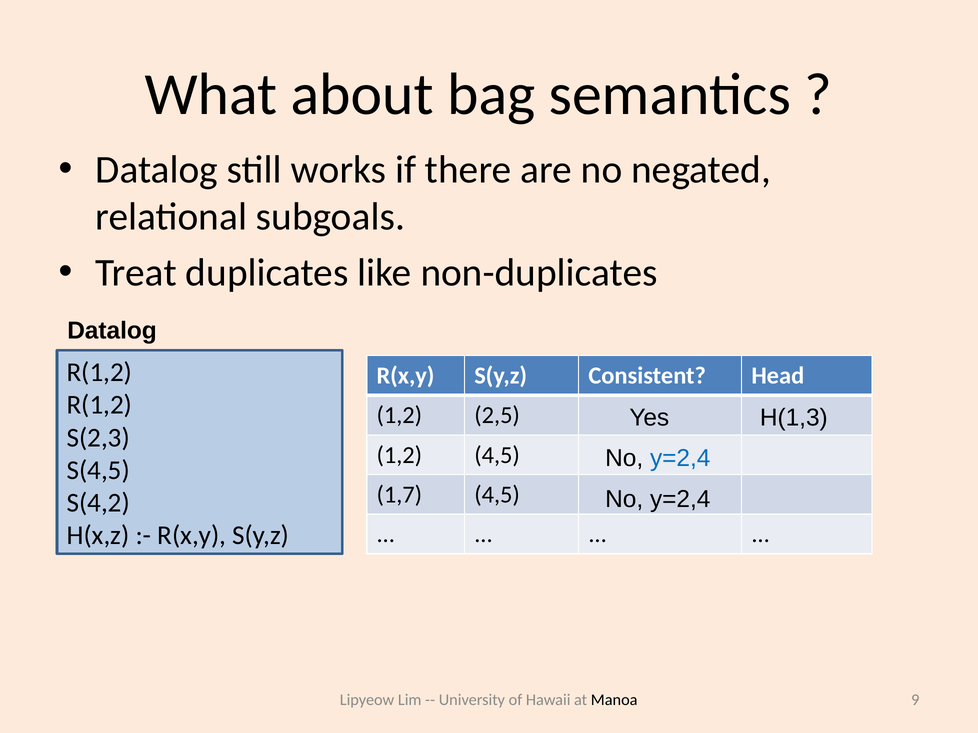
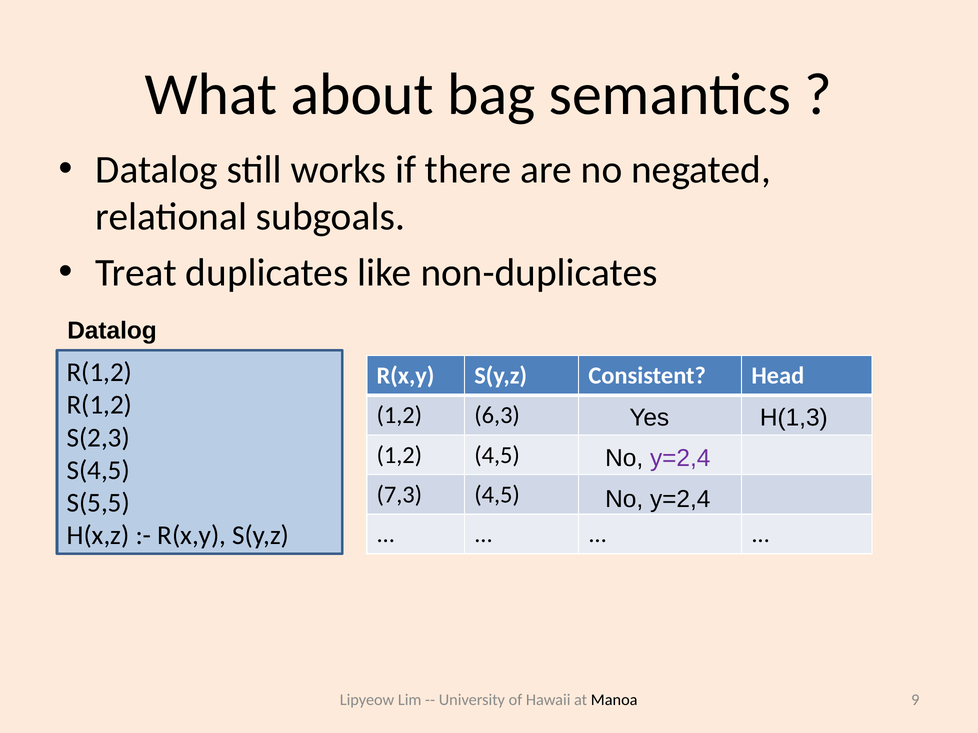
2,5: 2,5 -> 6,3
y=2,4 at (680, 459) colour: blue -> purple
1,7: 1,7 -> 7,3
S(4,2: S(4,2 -> S(5,5
